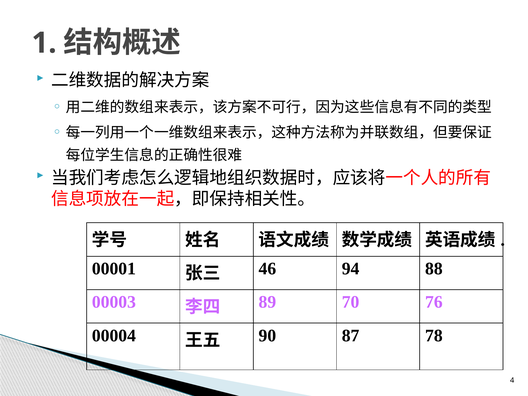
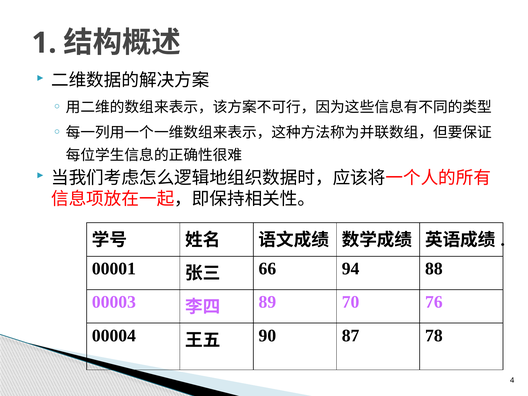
46: 46 -> 66
